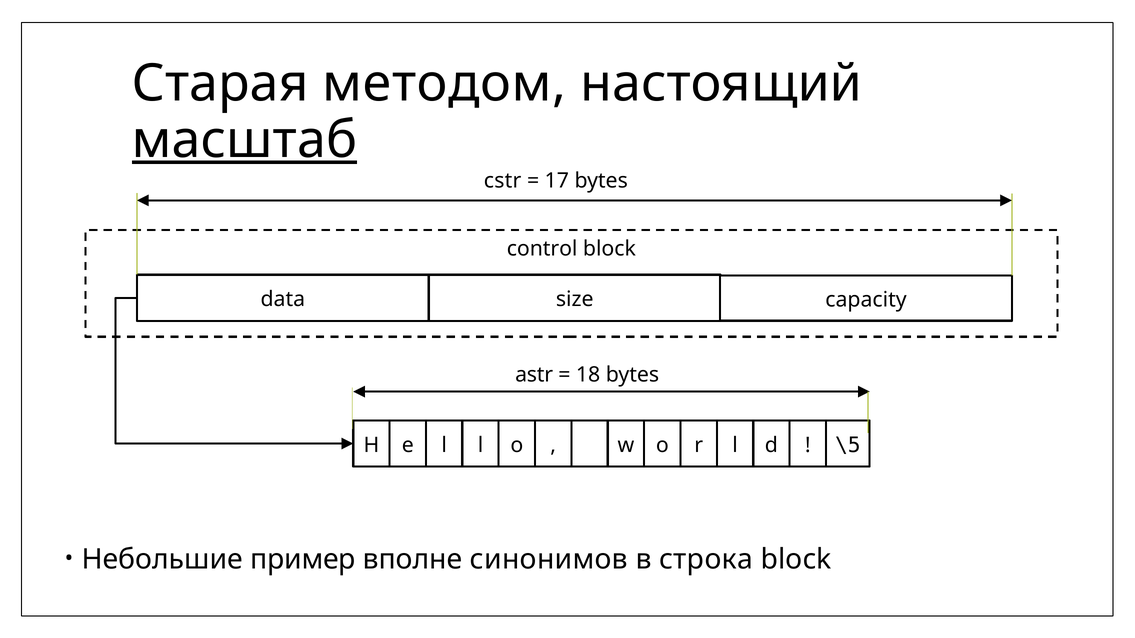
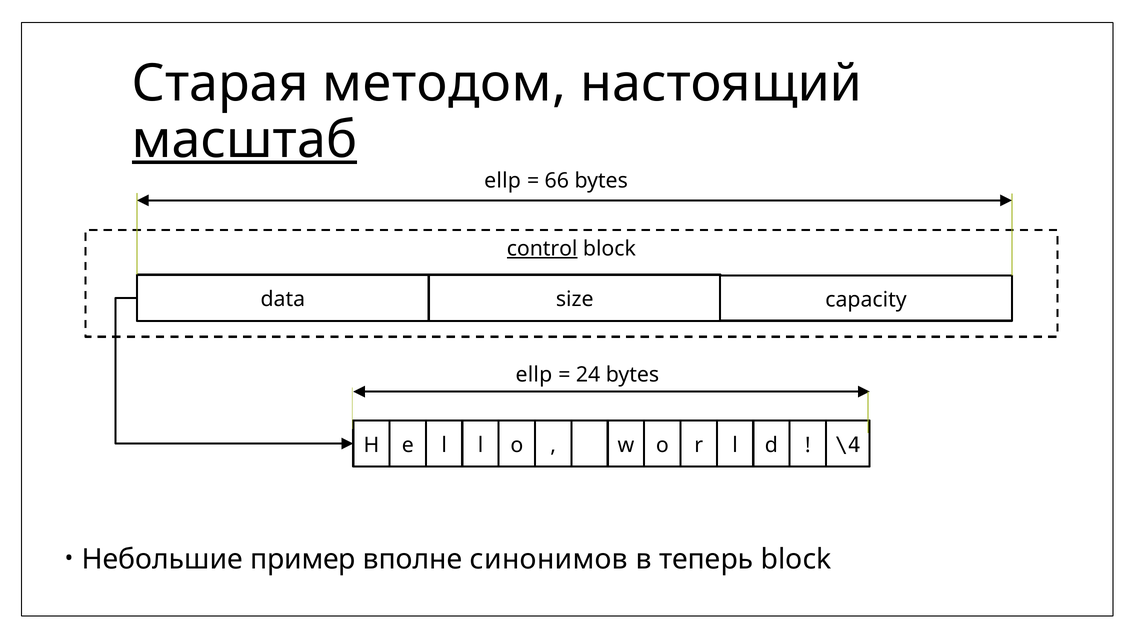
cstr at (503, 181): cstr -> ellp
17: 17 -> 66
control underline: none -> present
astr at (534, 375): astr -> ellp
18: 18 -> 24
\5: \5 -> \4
строка: строка -> теперь
